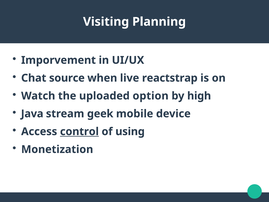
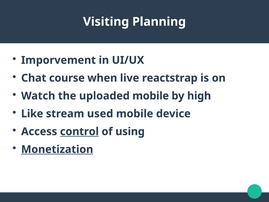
source: source -> course
uploaded option: option -> mobile
Java: Java -> Like
geek: geek -> used
Monetization underline: none -> present
